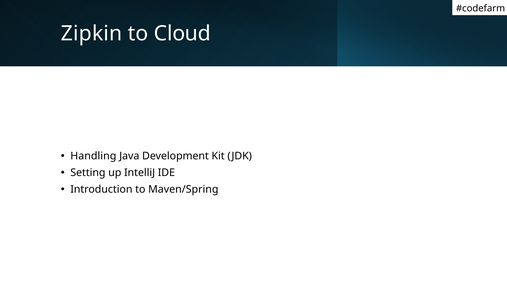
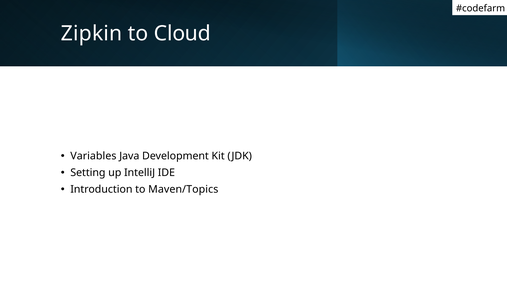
Handling: Handling -> Variables
Maven/Spring: Maven/Spring -> Maven/Topics
